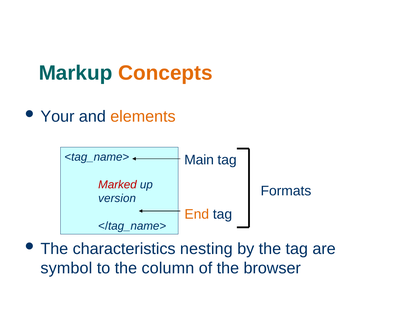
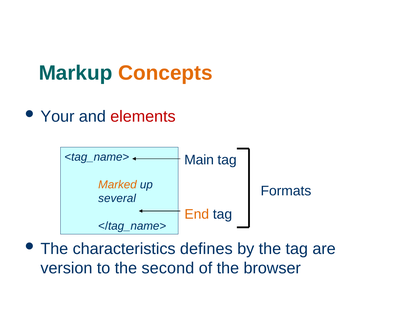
elements colour: orange -> red
Marked colour: red -> orange
version: version -> several
nesting: nesting -> defines
symbol: symbol -> version
column: column -> second
